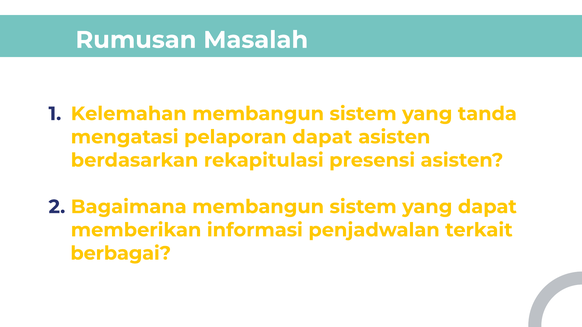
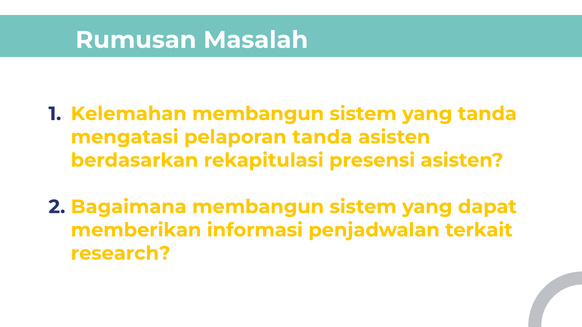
pelaporan dapat: dapat -> tanda
berbagai: berbagai -> research
